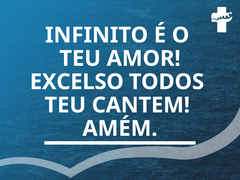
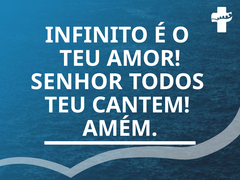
EXCELSO: EXCELSO -> SENHOR
